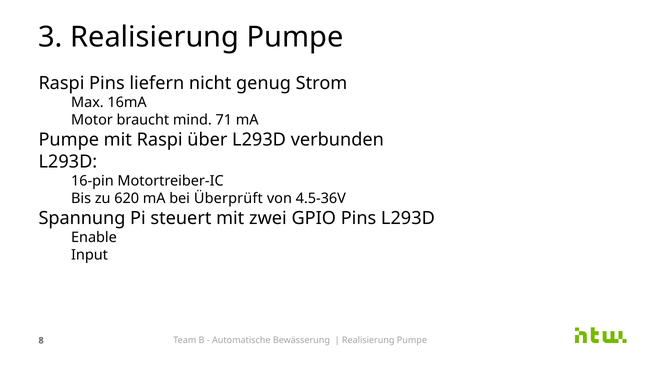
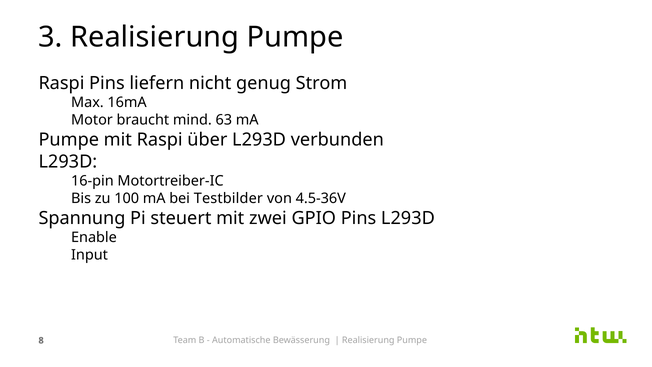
71: 71 -> 63
620: 620 -> 100
Überprüft: Überprüft -> Testbilder
